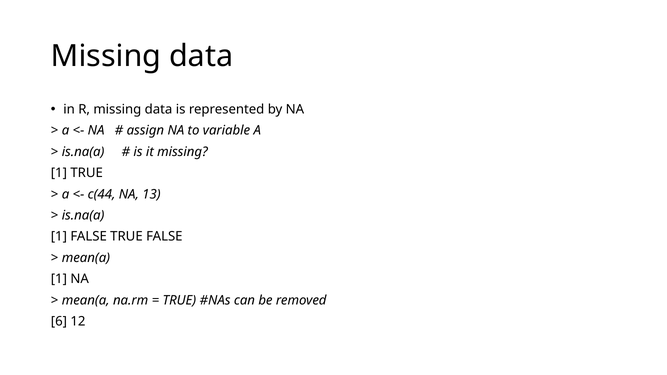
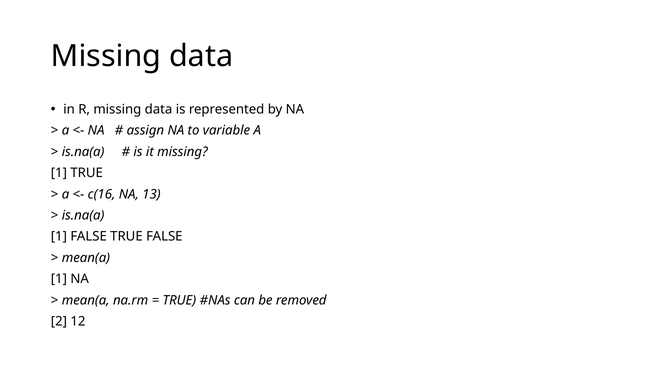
c(44: c(44 -> c(16
6: 6 -> 2
